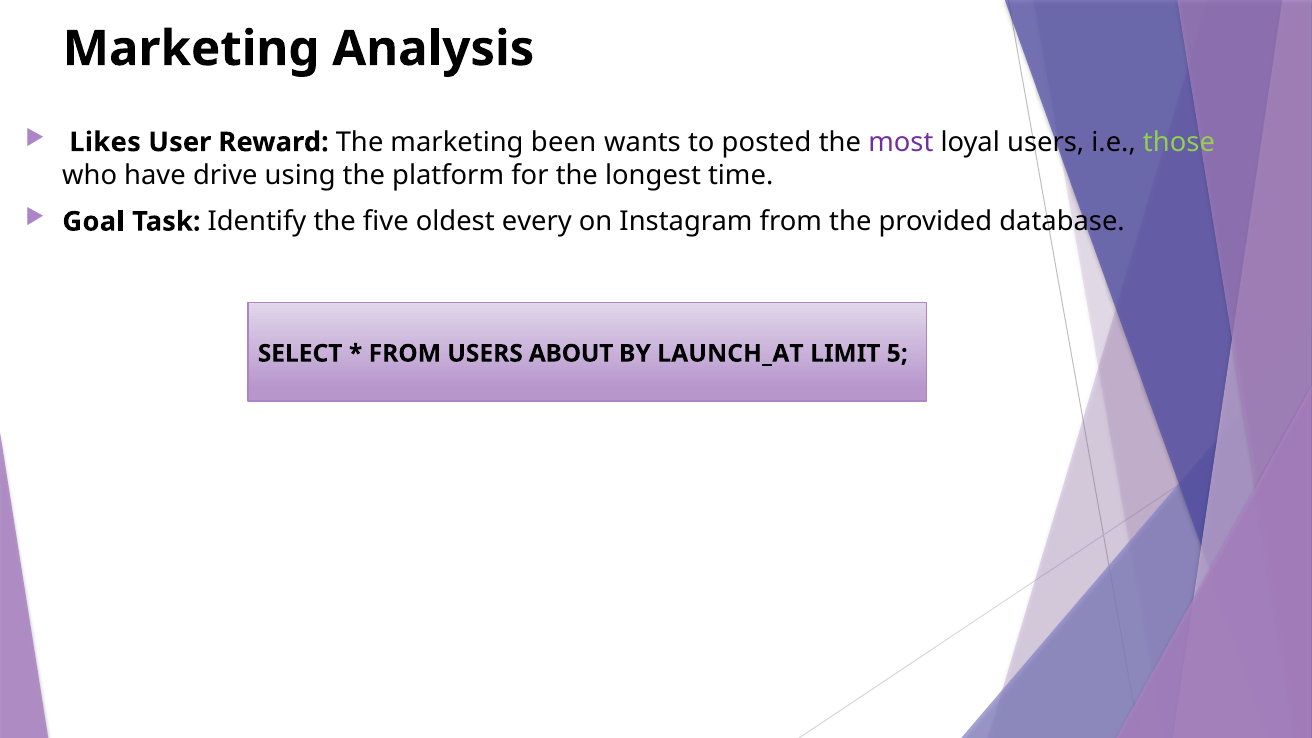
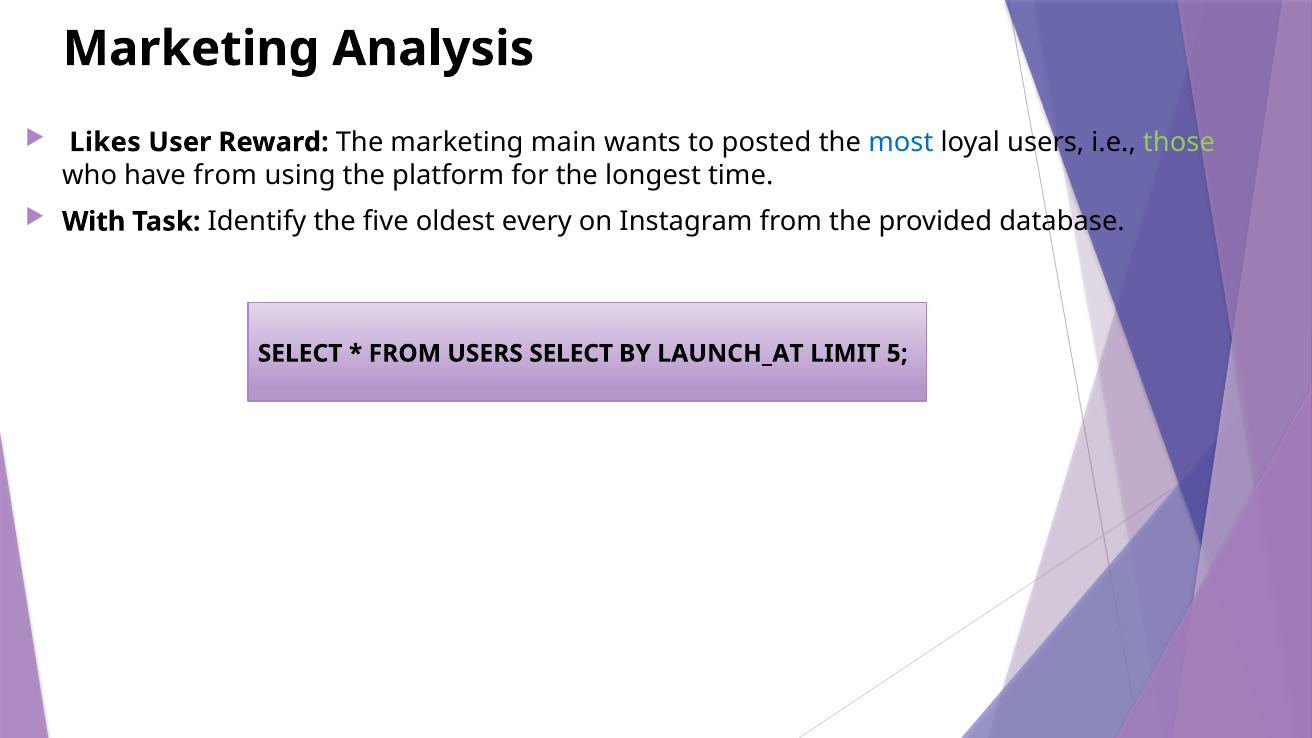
been: been -> main
most colour: purple -> blue
have drive: drive -> from
Goal: Goal -> With
USERS ABOUT: ABOUT -> SELECT
